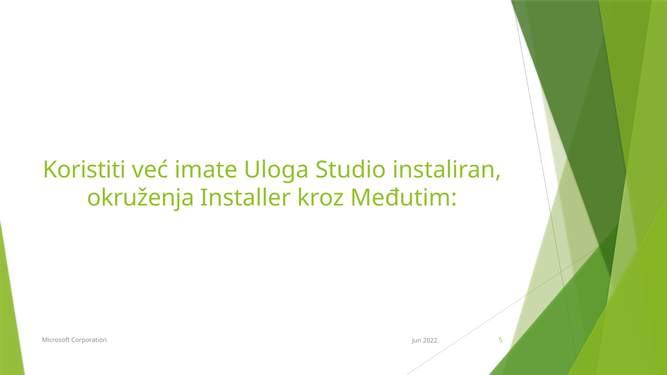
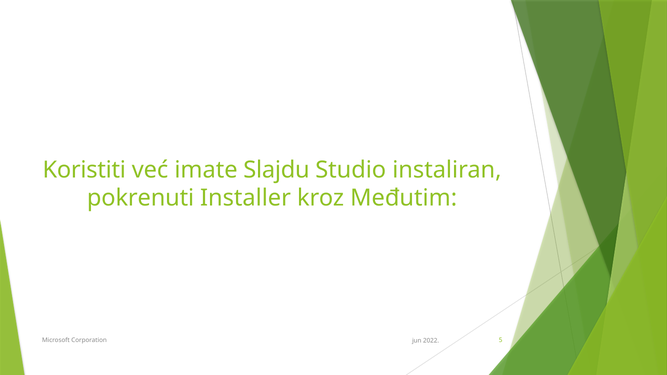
Uloga: Uloga -> Slajdu
okruženja: okruženja -> pokrenuti
